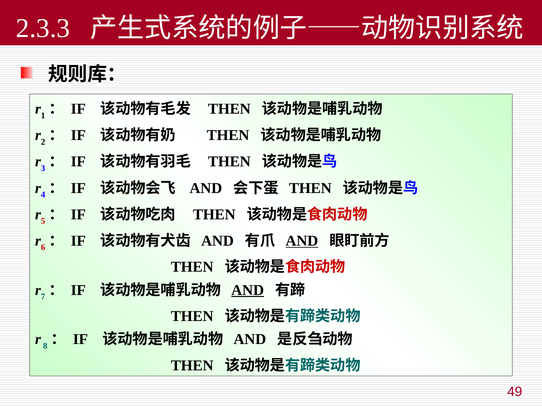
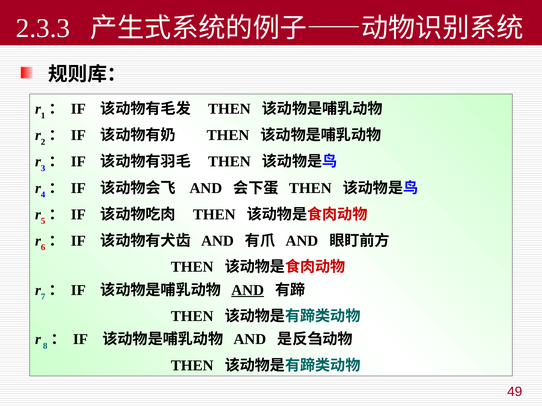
AND at (302, 241) underline: present -> none
